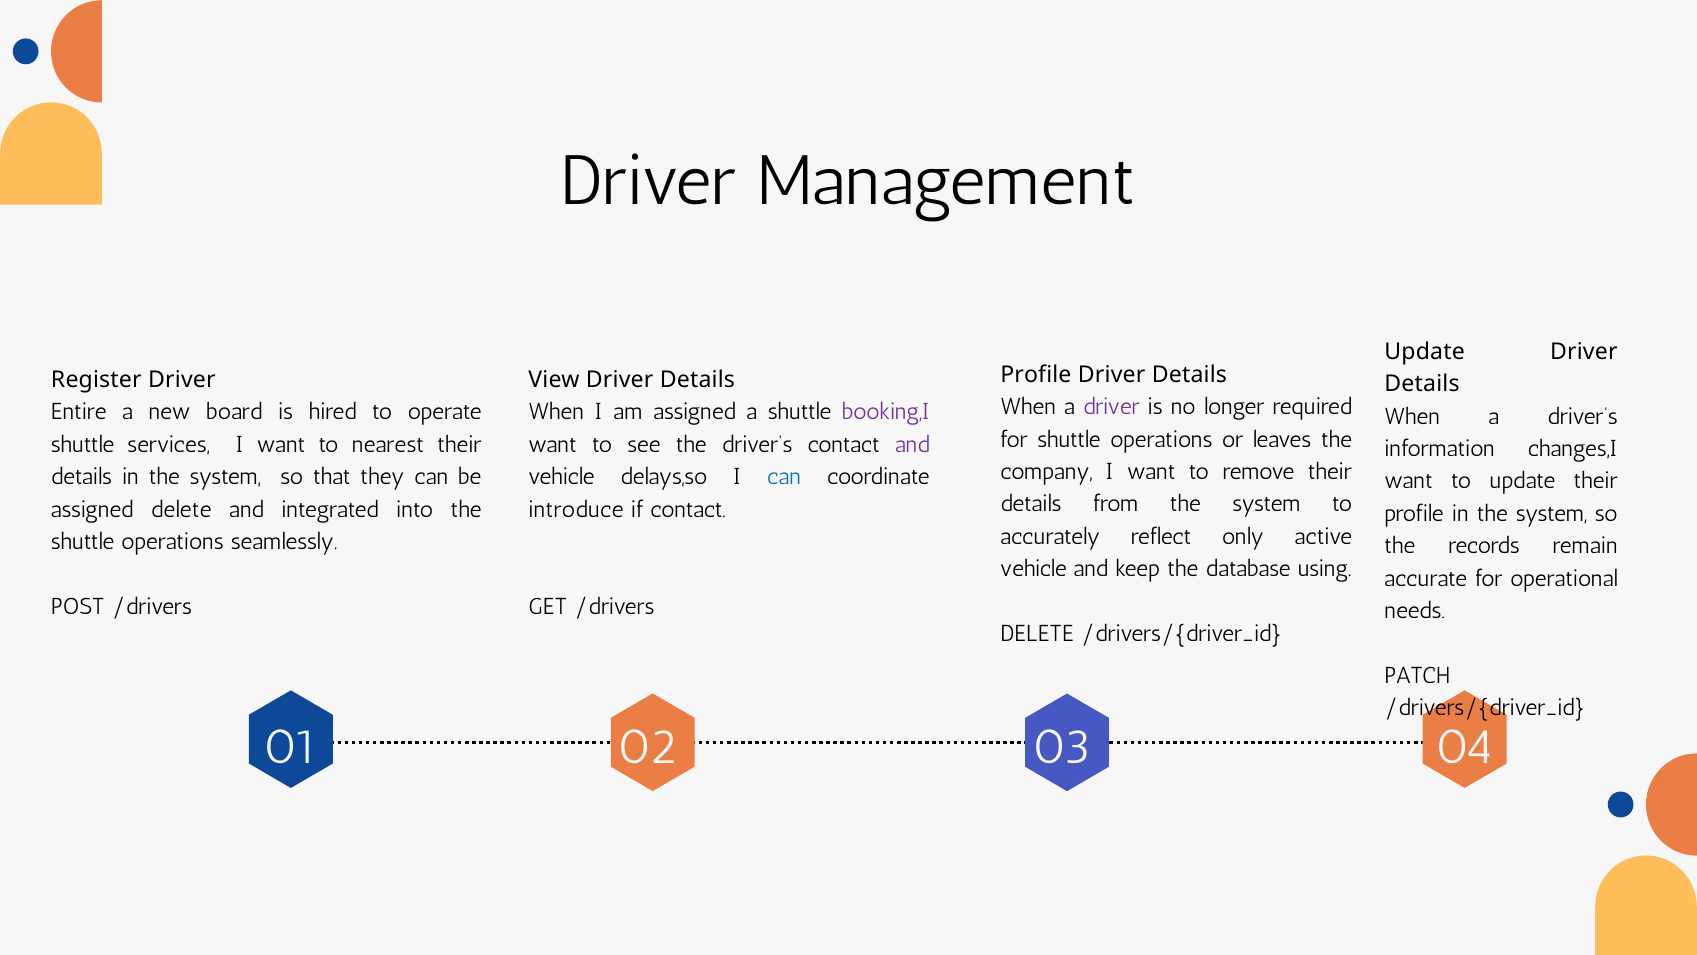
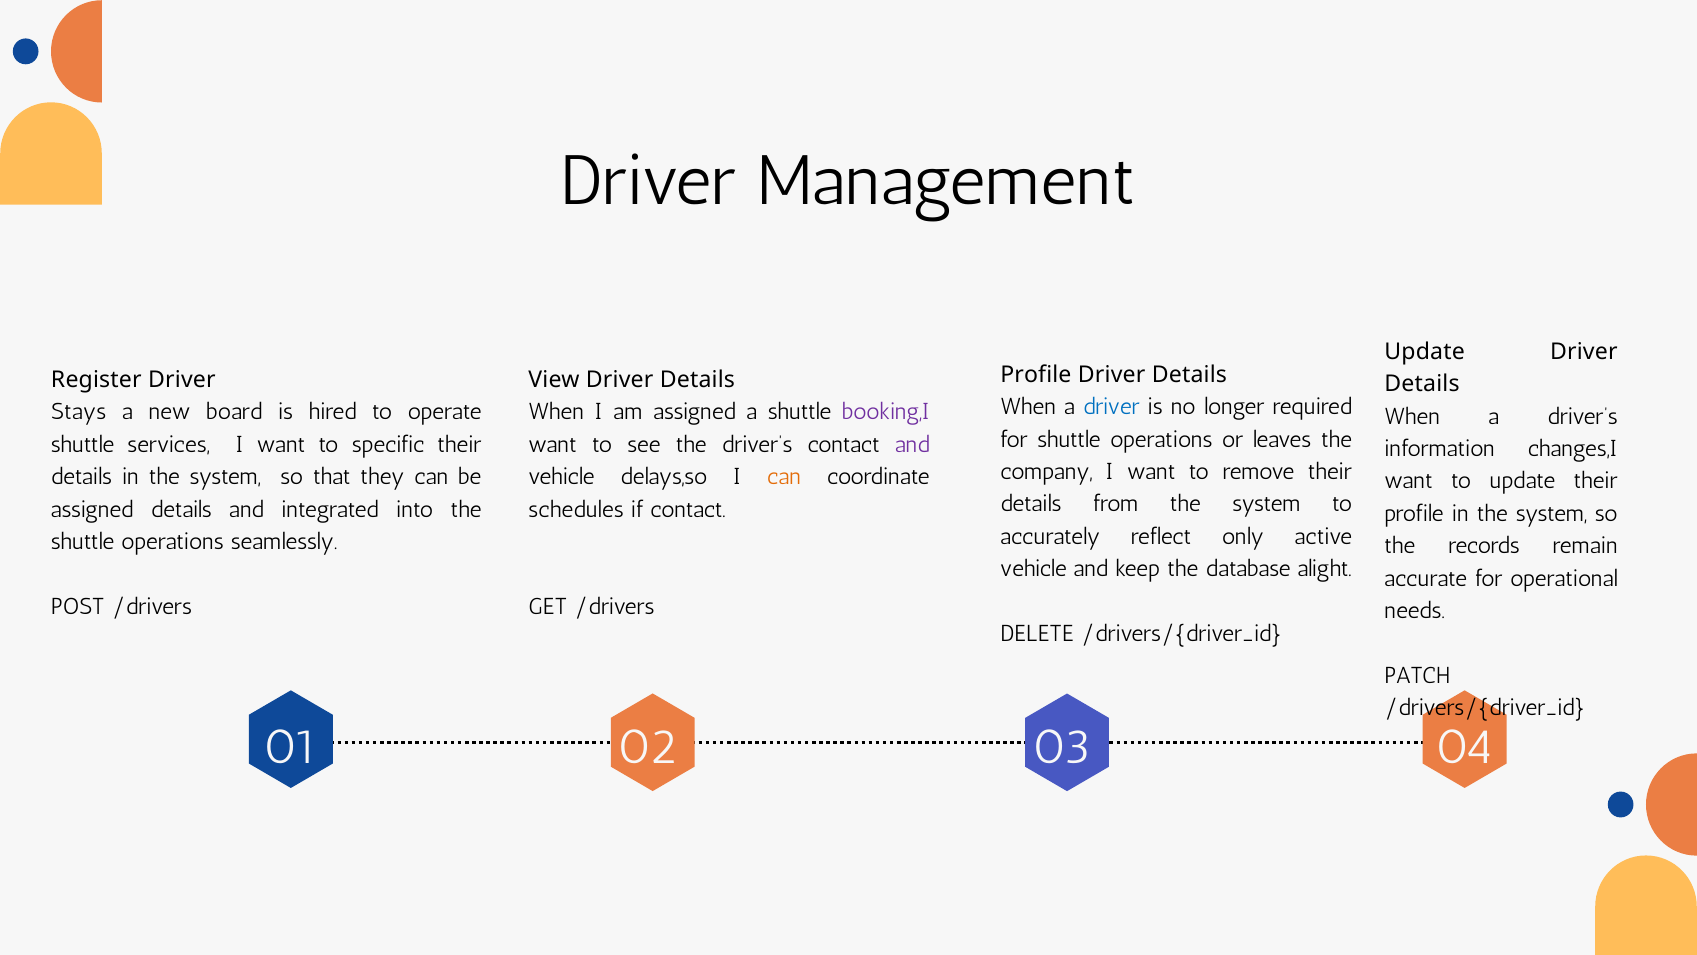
driver at (1111, 407) colour: purple -> blue
Entire: Entire -> Stays
nearest: nearest -> specific
can at (784, 477) colour: blue -> orange
assigned delete: delete -> details
introduce: introduce -> schedules
using: using -> alight
